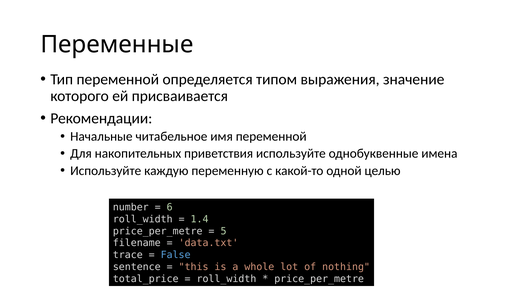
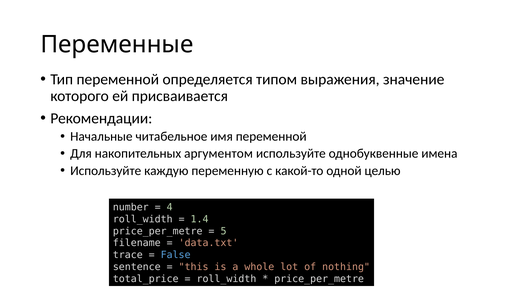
приветствия: приветствия -> аргументом
6: 6 -> 4
